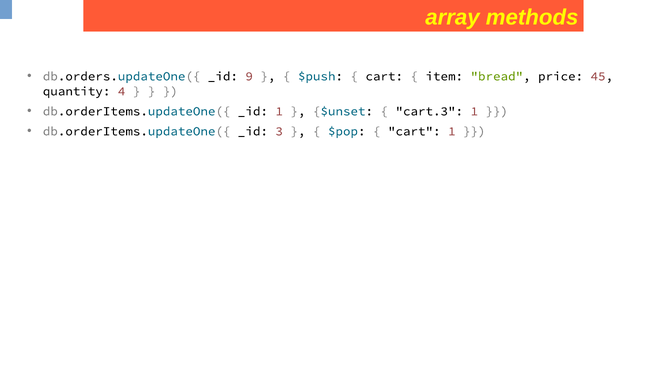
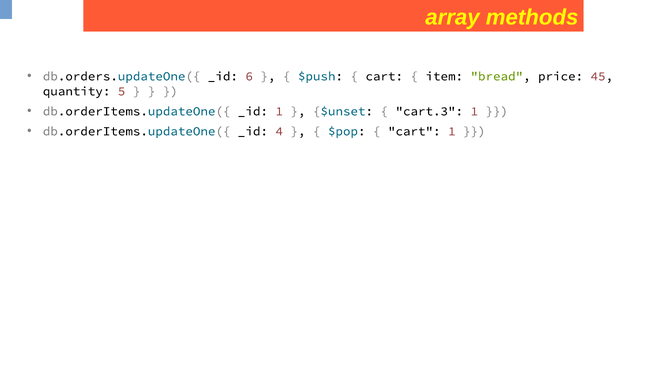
9: 9 -> 6
4: 4 -> 5
3: 3 -> 4
